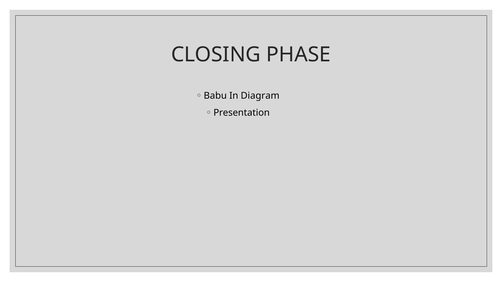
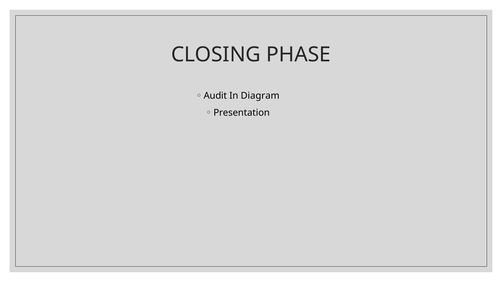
Babu: Babu -> Audit
